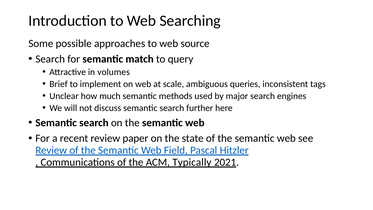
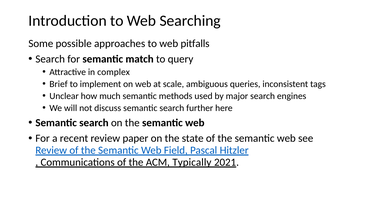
source: source -> pitfalls
volumes: volumes -> complex
